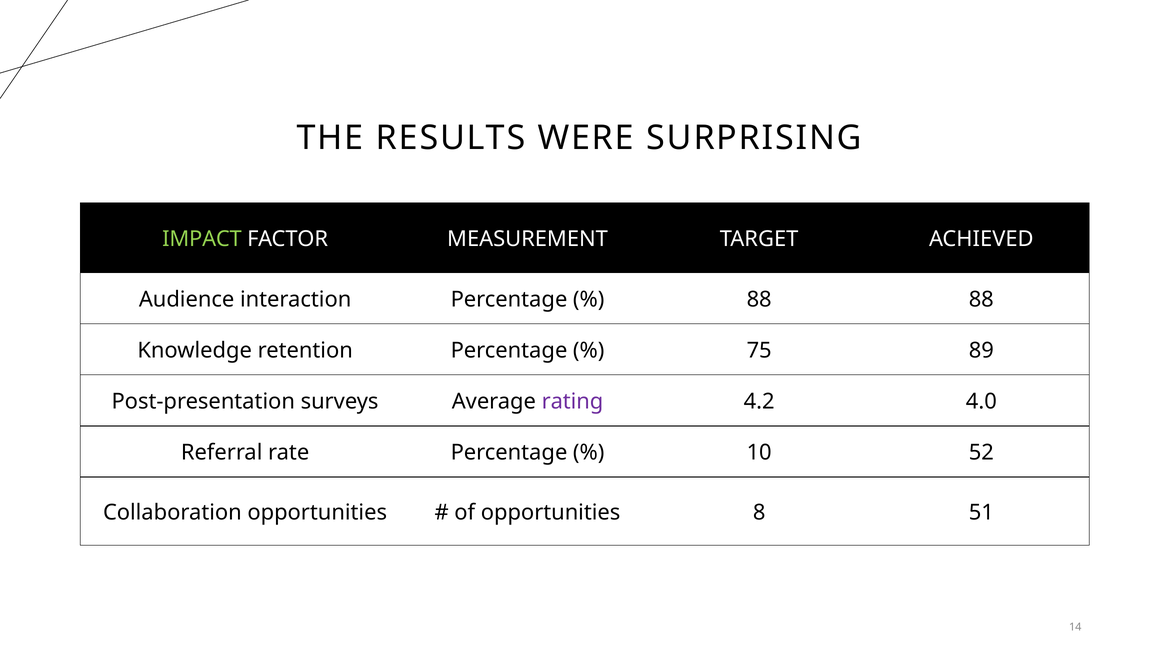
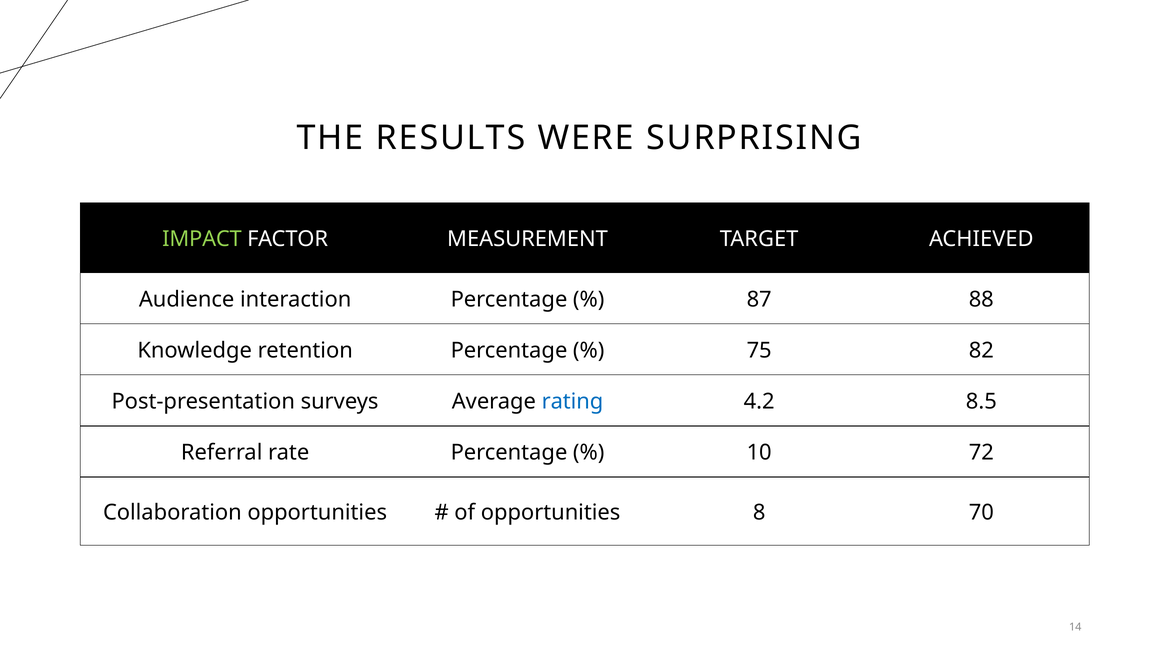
88 at (759, 300): 88 -> 87
89: 89 -> 82
rating colour: purple -> blue
4.0: 4.0 -> 8.5
52: 52 -> 72
51: 51 -> 70
